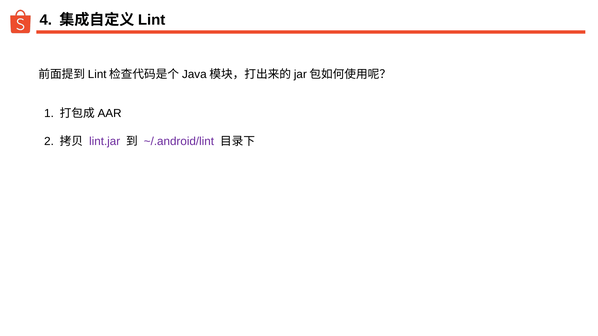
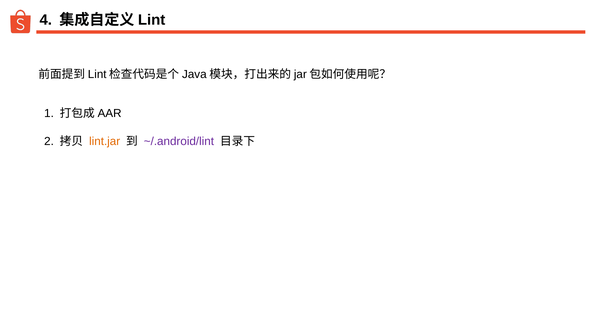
lint.jar colour: purple -> orange
